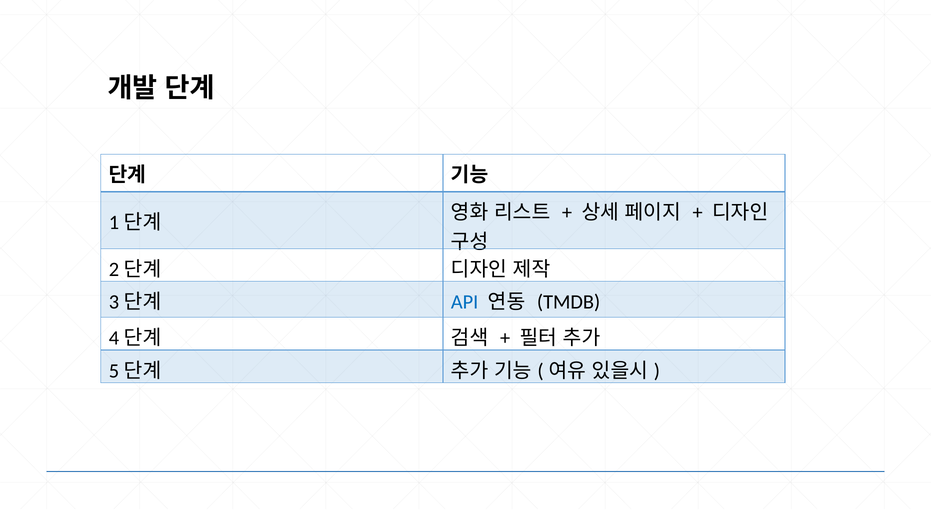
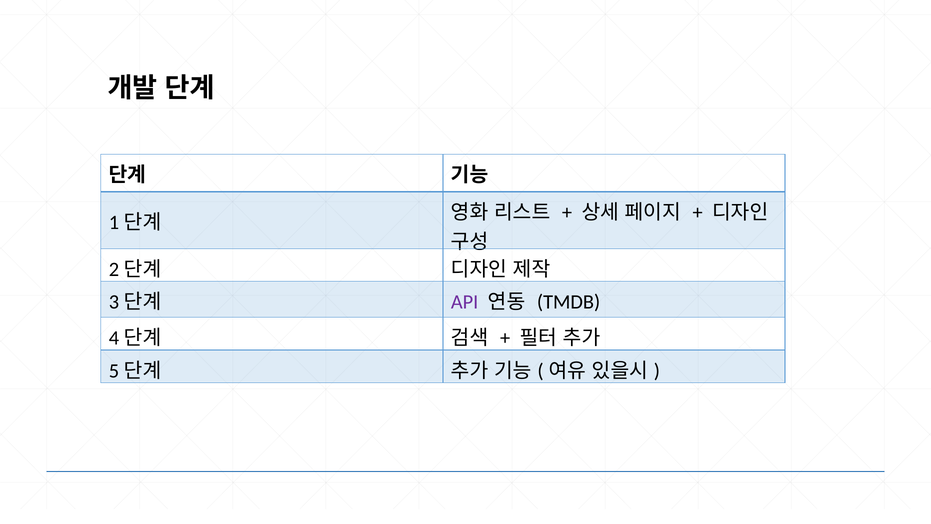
API colour: blue -> purple
